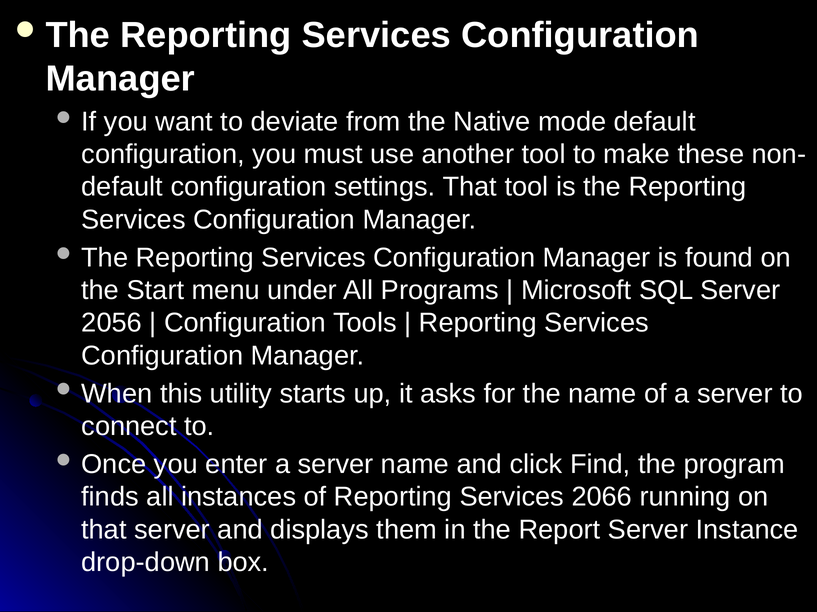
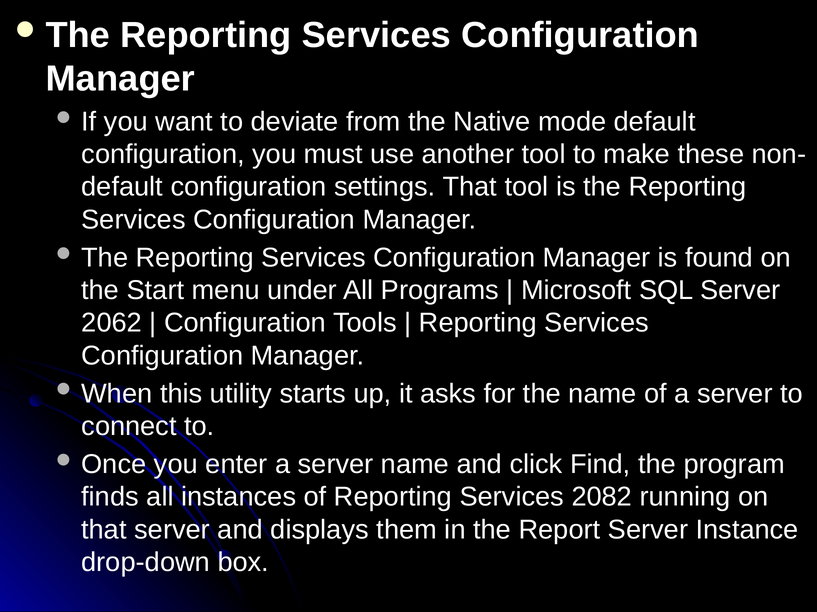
2056: 2056 -> 2062
2066: 2066 -> 2082
